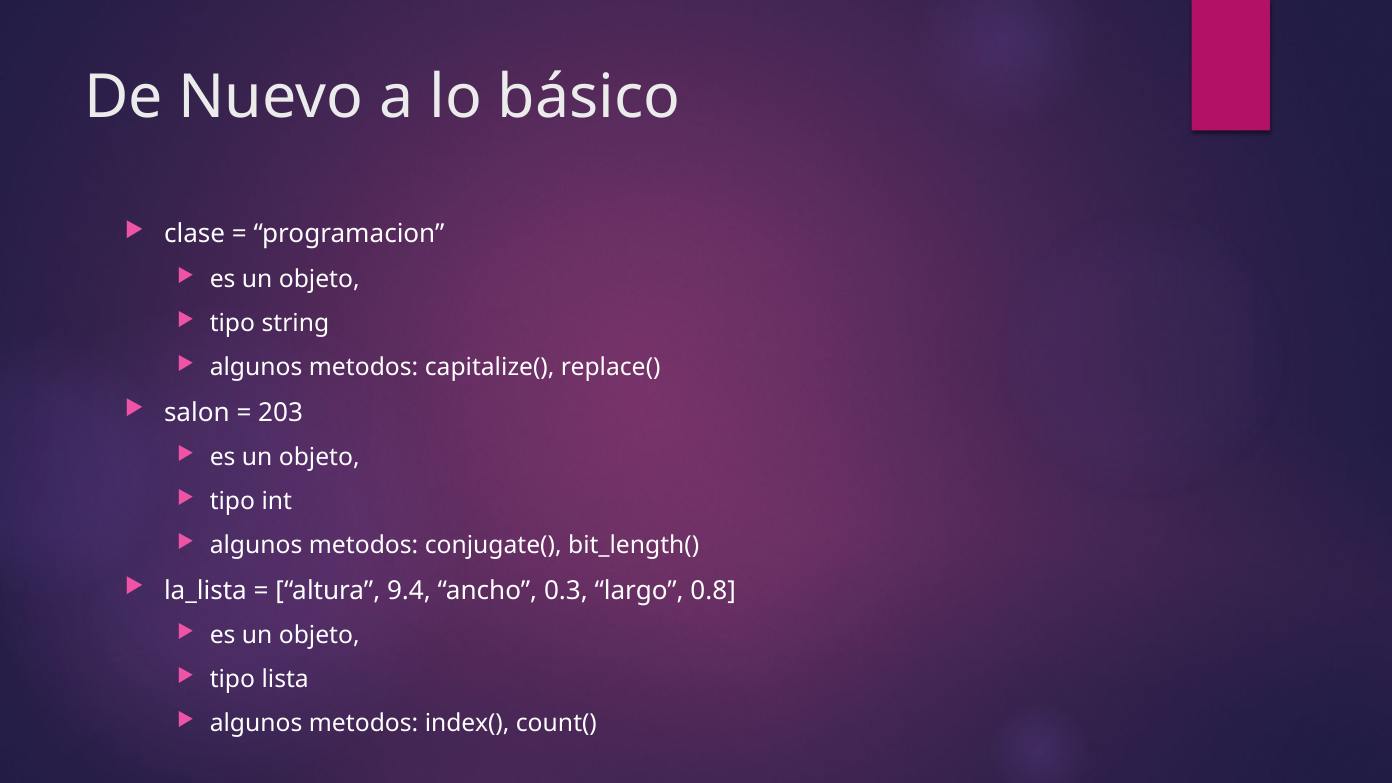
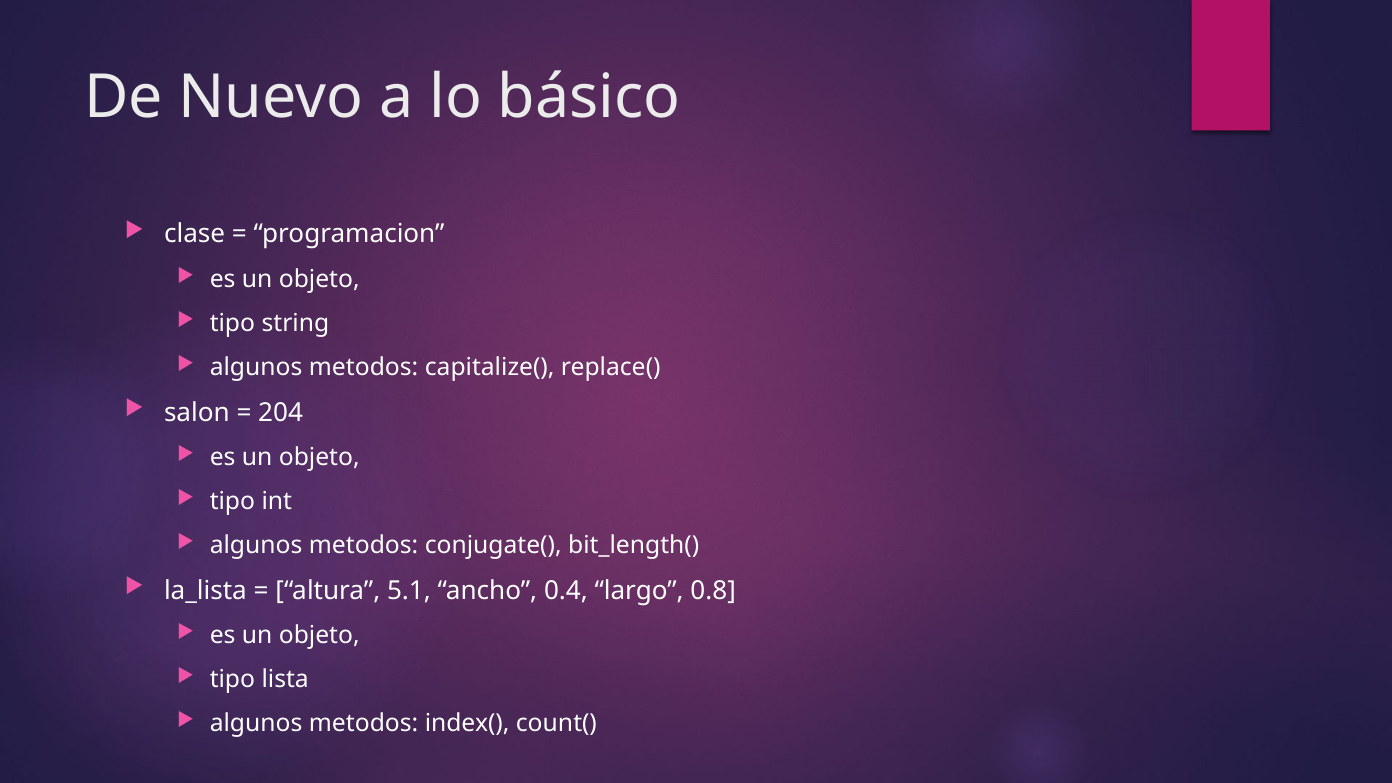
203: 203 -> 204
9.4: 9.4 -> 5.1
0.3: 0.3 -> 0.4
